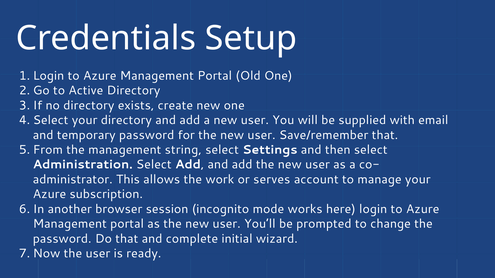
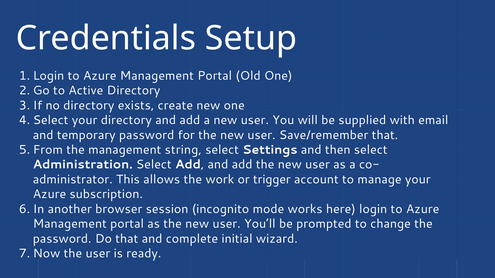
serves: serves -> trigger
